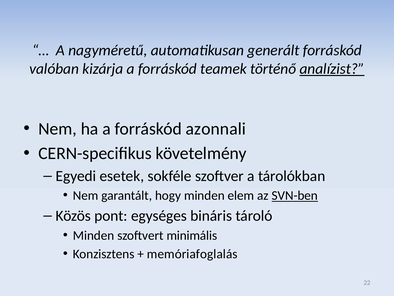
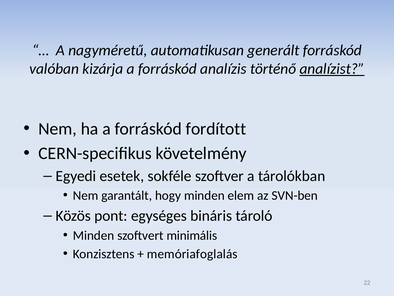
teamek: teamek -> analízis
azonnali: azonnali -> fordított
SVN-ben underline: present -> none
